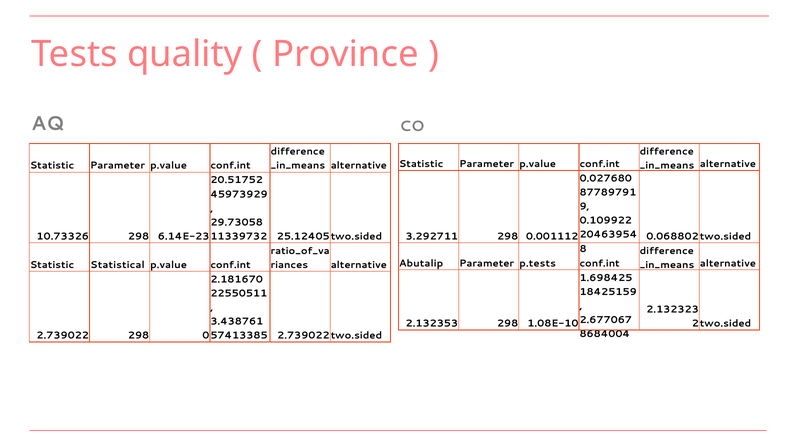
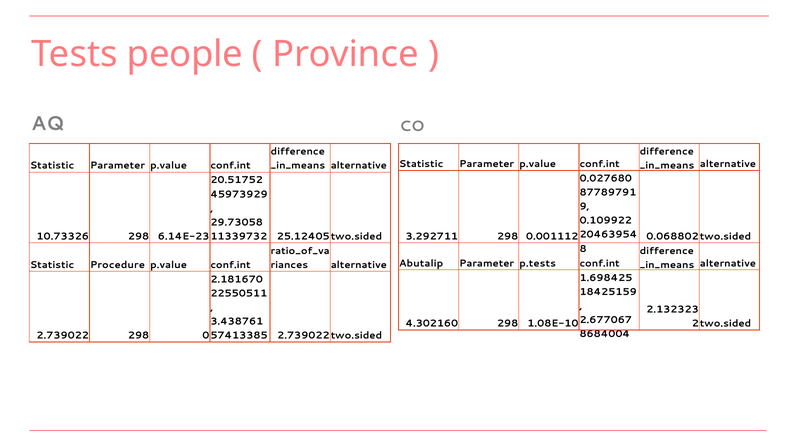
quality: quality -> people
Statistical: Statistical -> Procedure
2.132353: 2.132353 -> 4.302160
